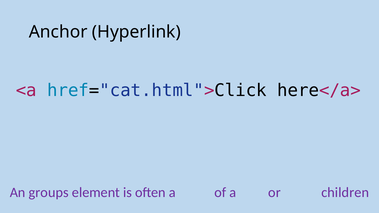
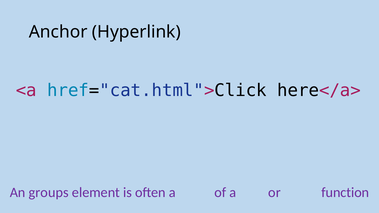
children: children -> function
